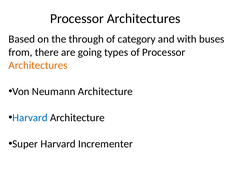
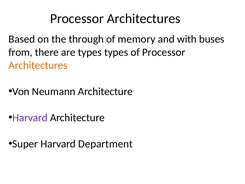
category: category -> memory
are going: going -> types
Harvard at (30, 118) colour: blue -> purple
Incrementer: Incrementer -> Department
